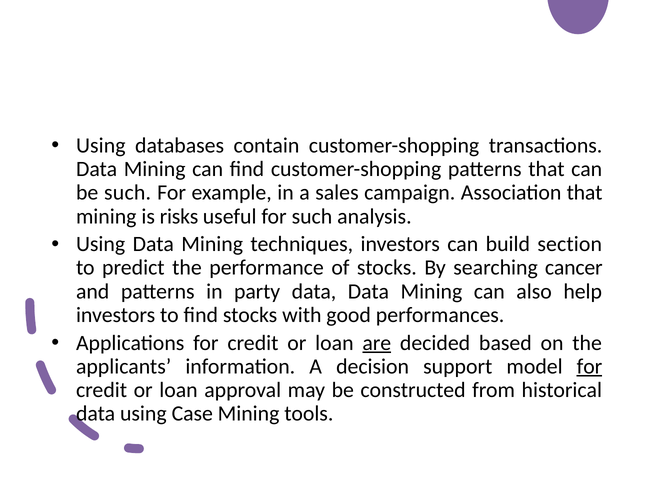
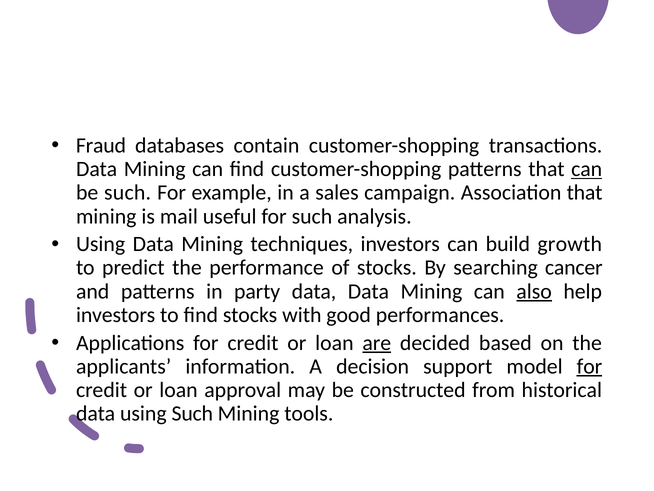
Using at (101, 145): Using -> Fraud
can at (587, 169) underline: none -> present
risks: risks -> mail
section: section -> growth
also underline: none -> present
using Case: Case -> Such
